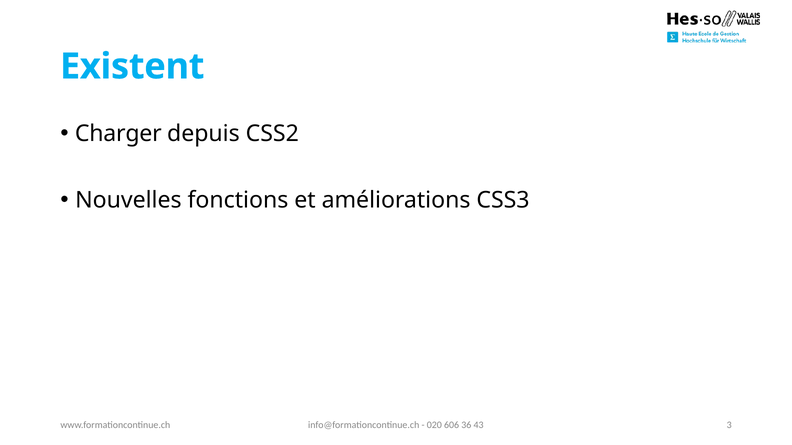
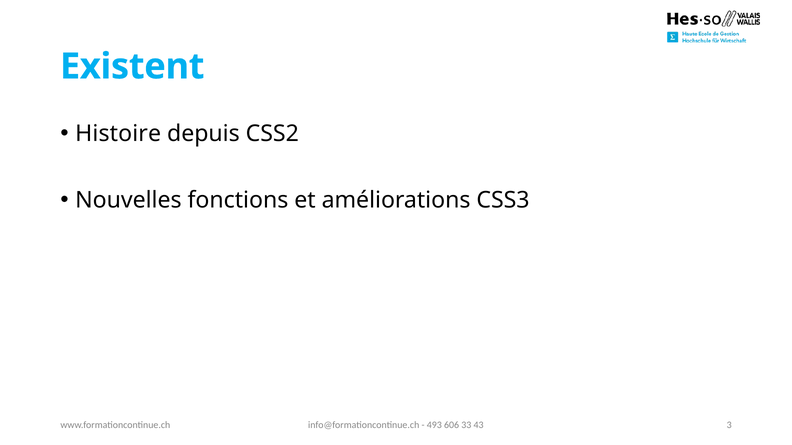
Charger: Charger -> Histoire
020: 020 -> 493
36: 36 -> 33
